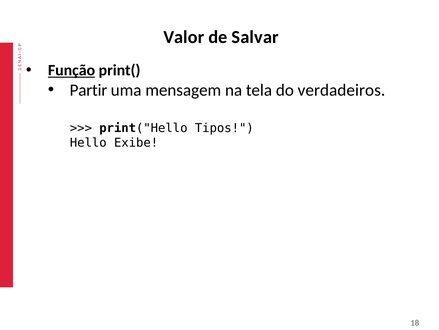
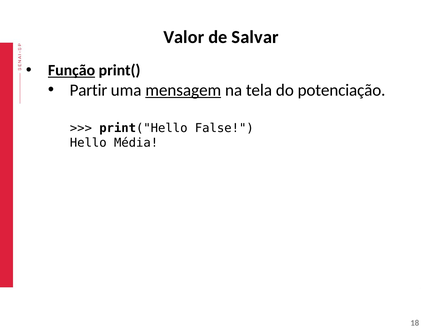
mensagem underline: none -> present
verdadeiros: verdadeiros -> potenciação
Tipos: Tipos -> False
Exibe: Exibe -> Média
